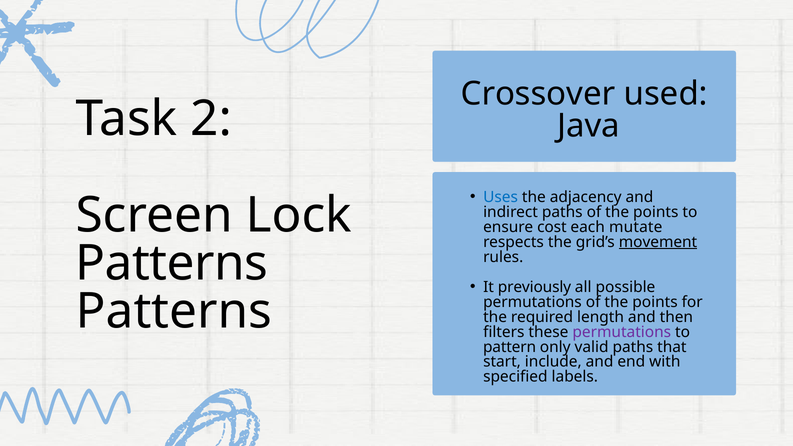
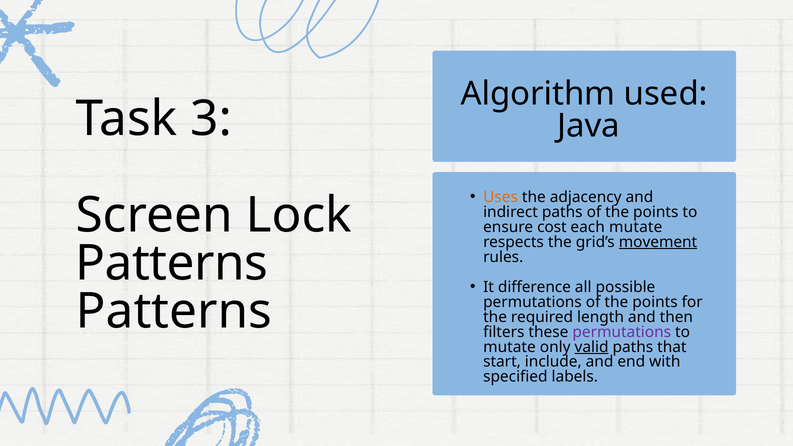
Crossover: Crossover -> Algorithm
2: 2 -> 3
Uses colour: blue -> orange
previously: previously -> difference
pattern at (510, 347): pattern -> mutate
valid underline: none -> present
